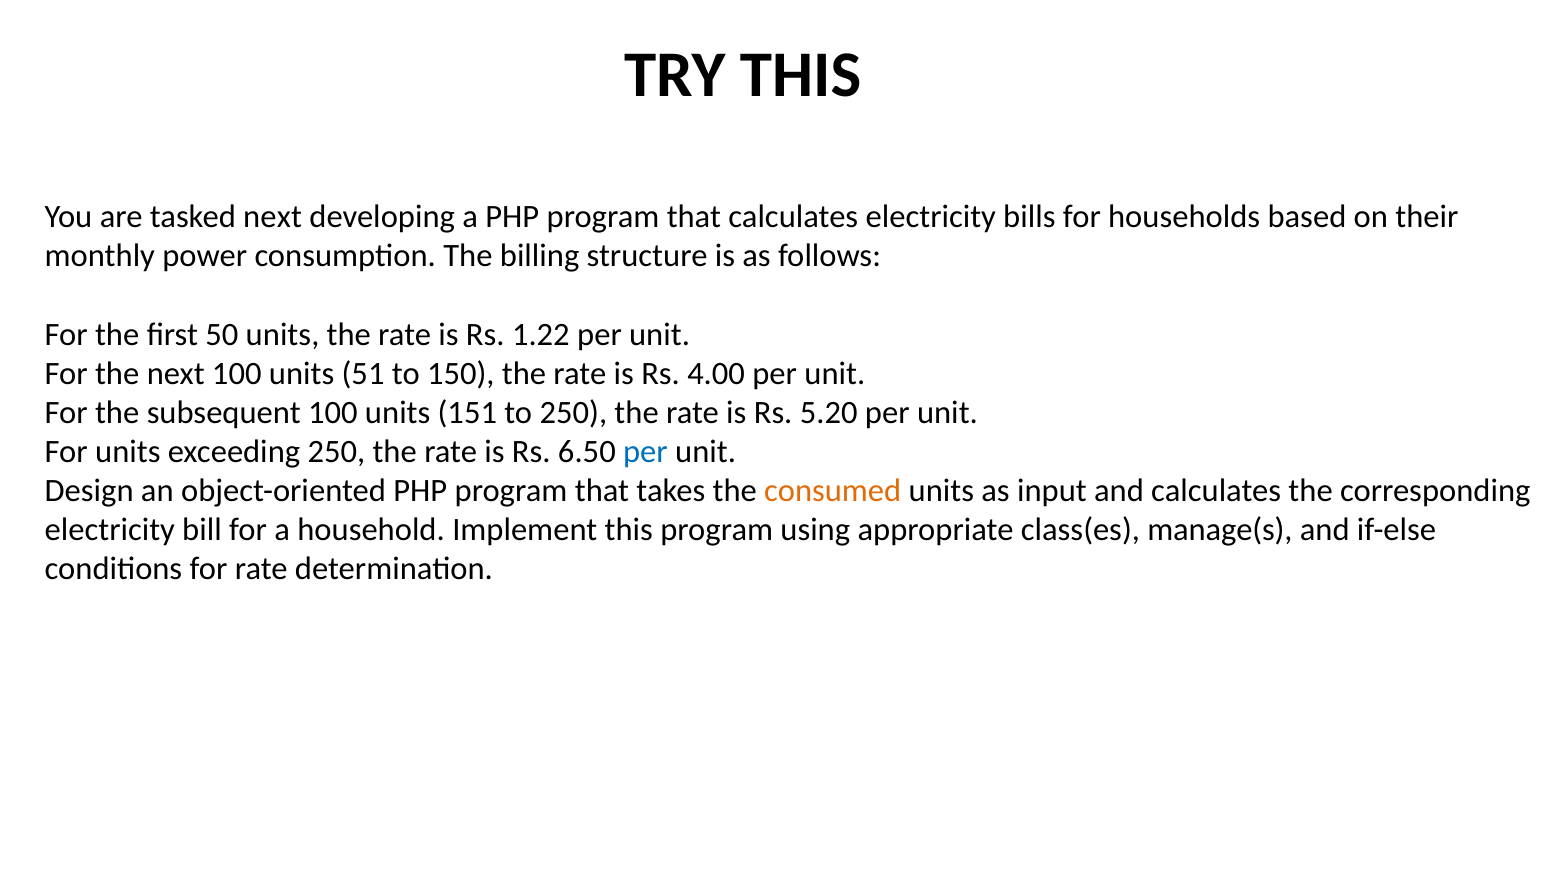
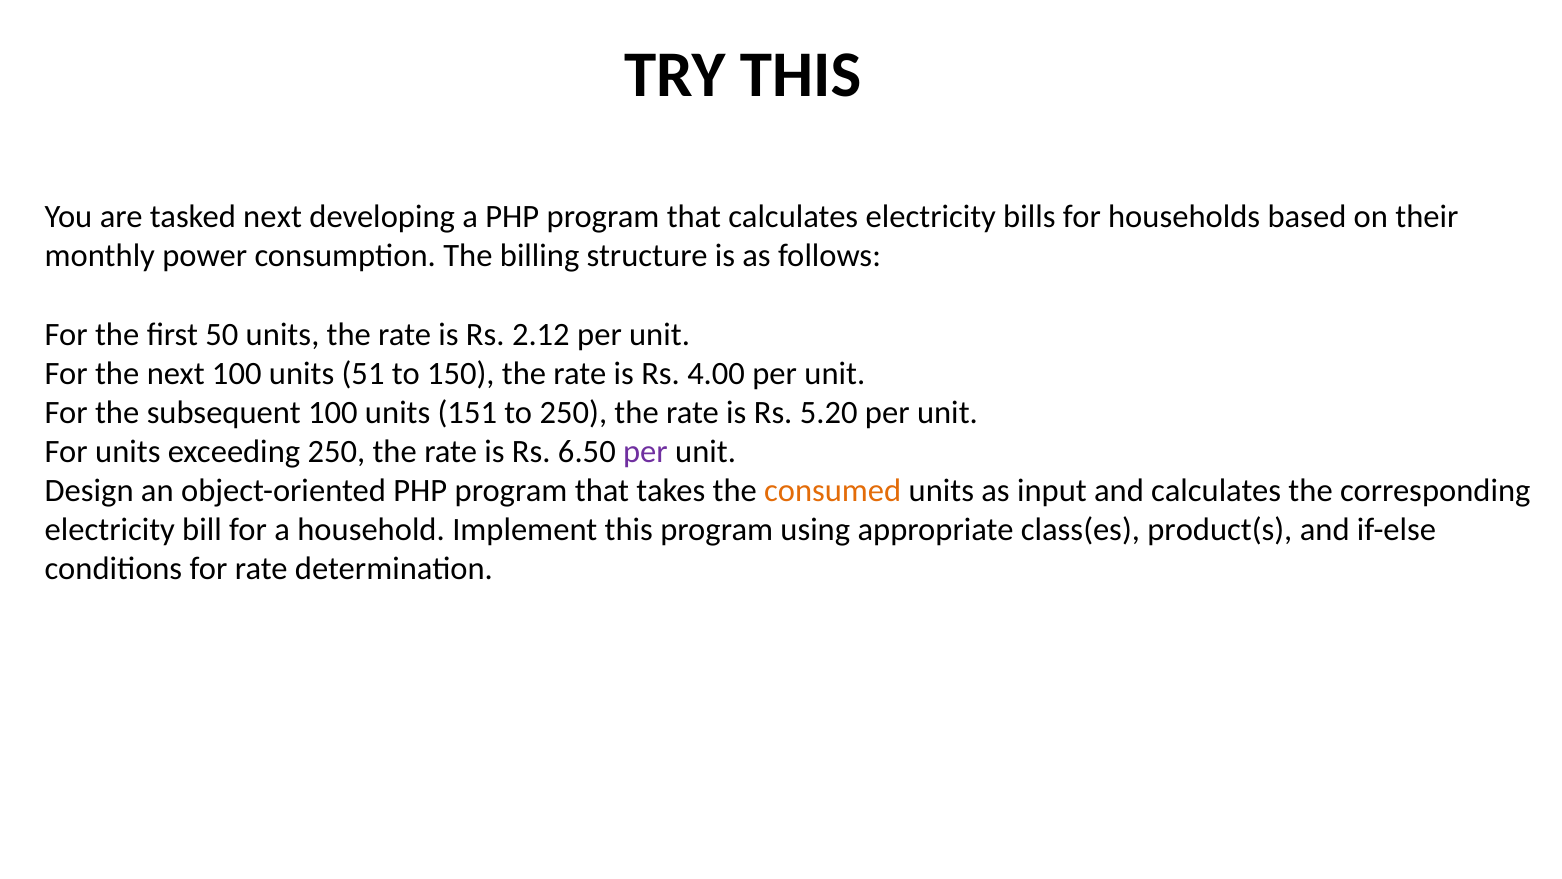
1.22: 1.22 -> 2.12
per at (645, 451) colour: blue -> purple
manage(s: manage(s -> product(s
